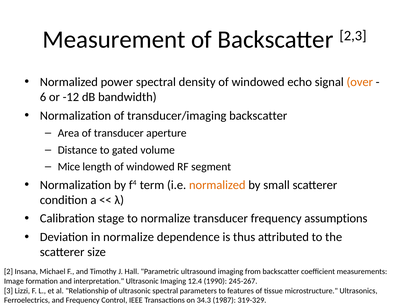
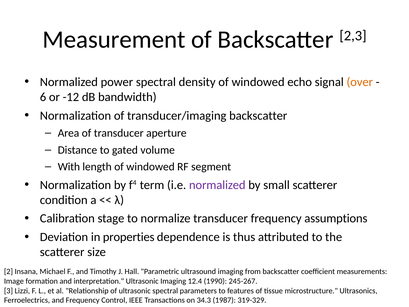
Mice: Mice -> With
normalized at (217, 185) colour: orange -> purple
in normalize: normalize -> properties
